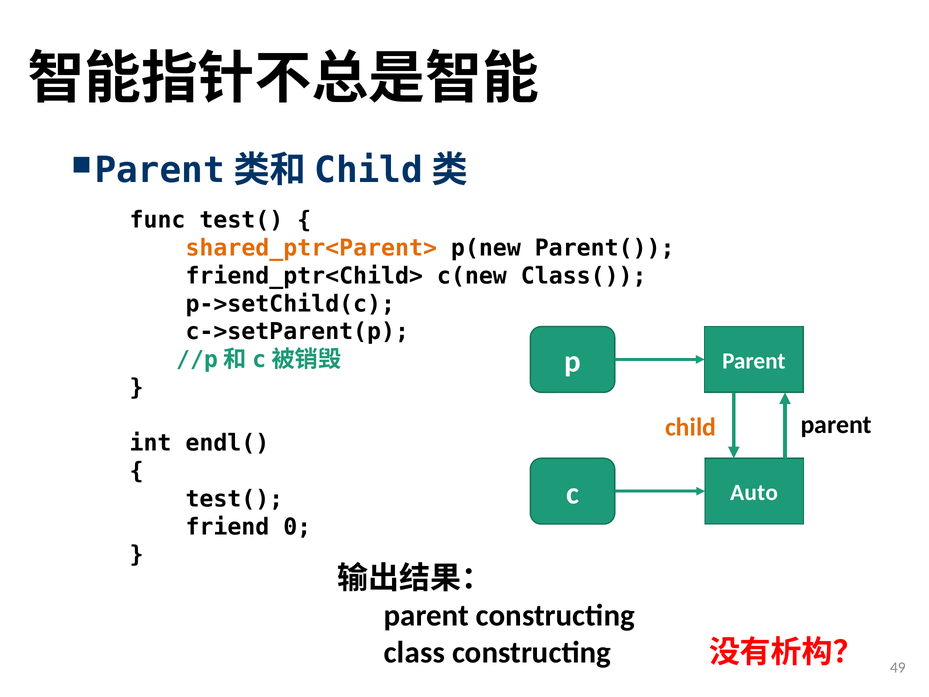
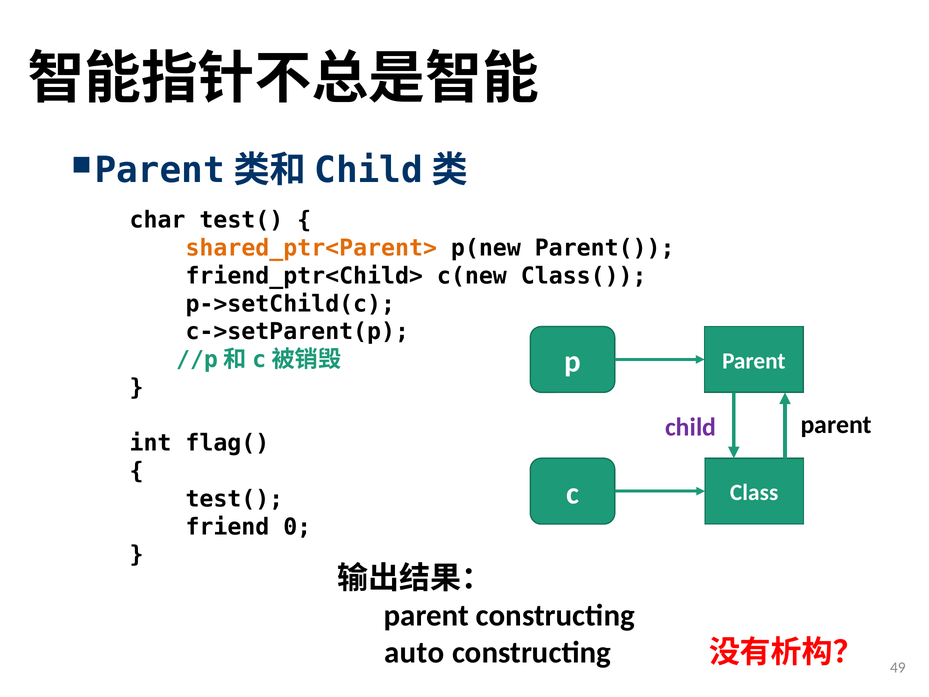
func: func -> char
child colour: orange -> purple
endl(: endl( -> flag(
Auto: Auto -> Class
class: class -> auto
